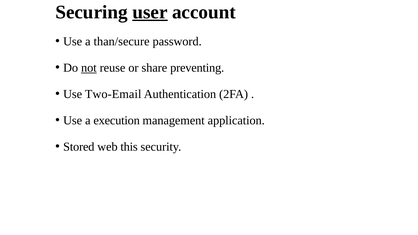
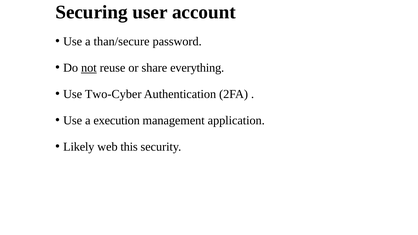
user underline: present -> none
preventing: preventing -> everything
Two-Email: Two-Email -> Two-Cyber
Stored: Stored -> Likely
